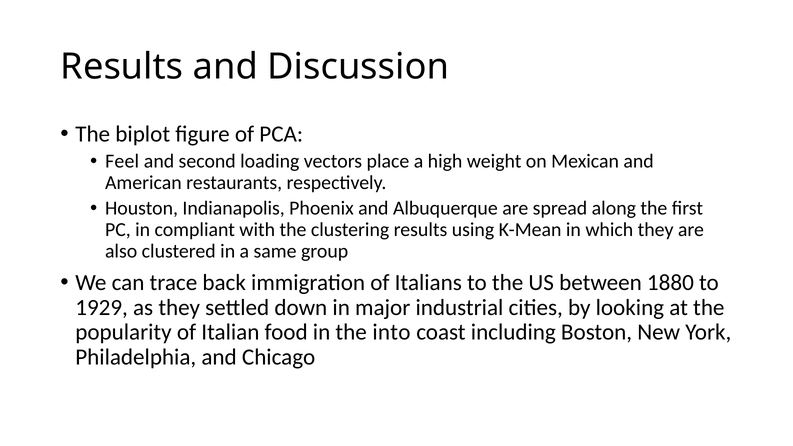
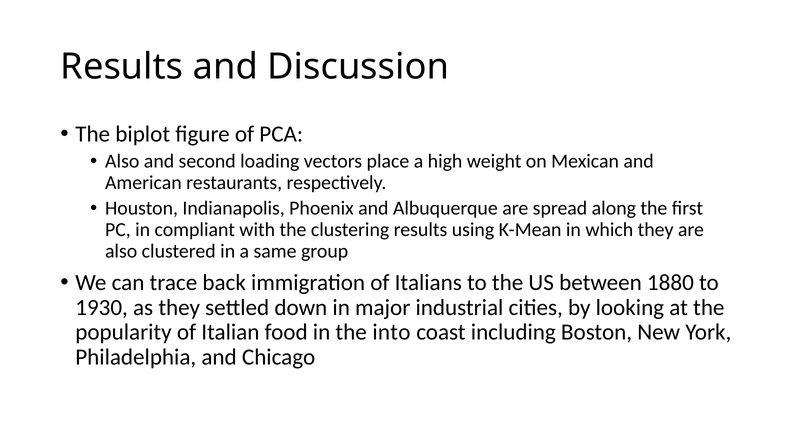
Feel at (122, 161): Feel -> Also
1929: 1929 -> 1930
